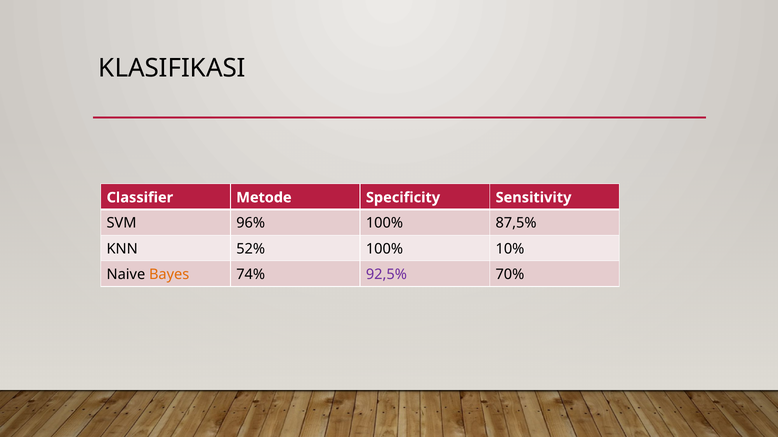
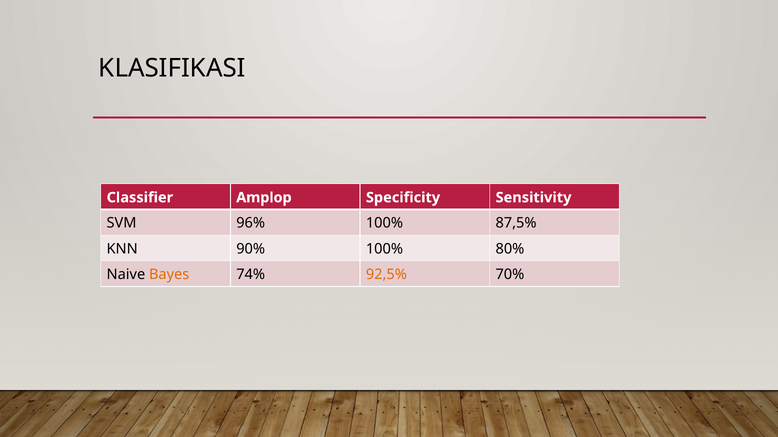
Metode: Metode -> Amplop
52%: 52% -> 90%
10%: 10% -> 80%
92,5% colour: purple -> orange
